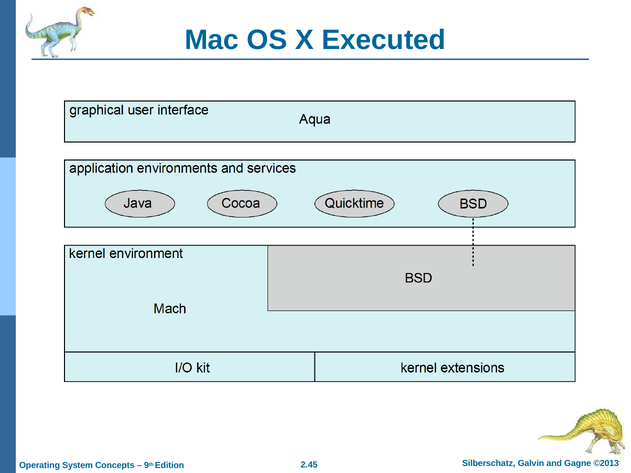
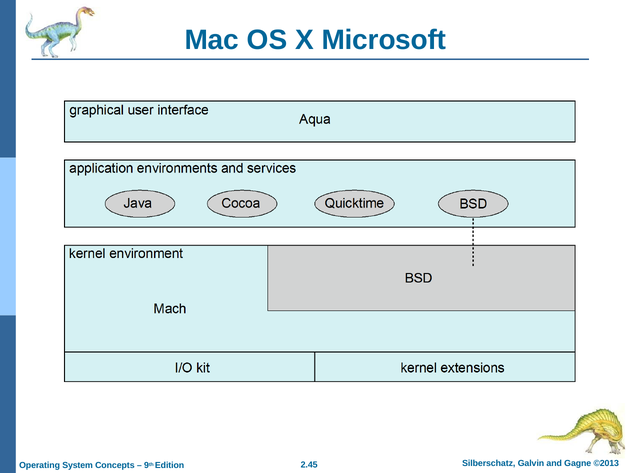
Executed: Executed -> Microsoft
